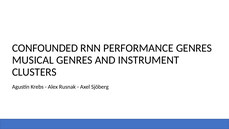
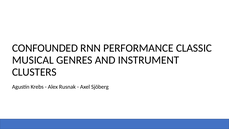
PERFORMANCE GENRES: GENRES -> CLASSIC
